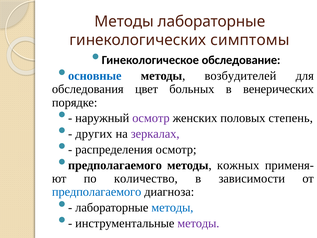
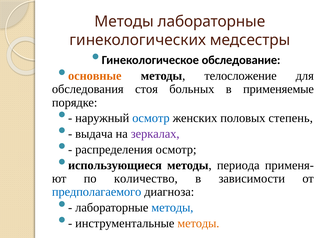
симптомы: симптомы -> медсестры
основные colour: blue -> orange
возбудителей: возбудителей -> телосложение
цвет: цвет -> стоя
венерических: венерических -> применяемые
осмотр at (151, 118) colour: purple -> blue
других: других -> выдача
предполагаемого at (115, 165): предполагаемого -> использующиеся
кожных: кожных -> периода
методы at (198, 223) colour: purple -> orange
